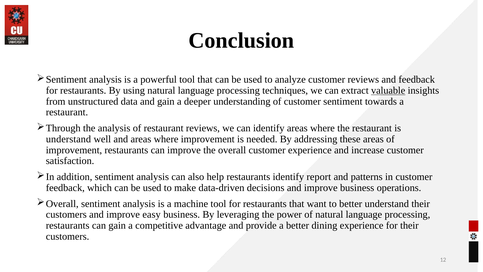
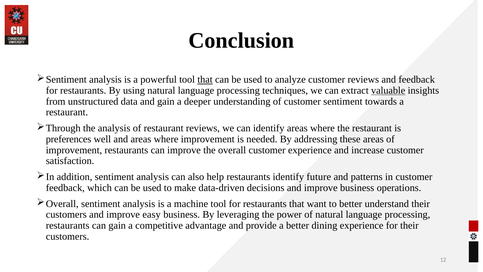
that at (205, 80) underline: none -> present
understand at (68, 139): understand -> preferences
report: report -> future
